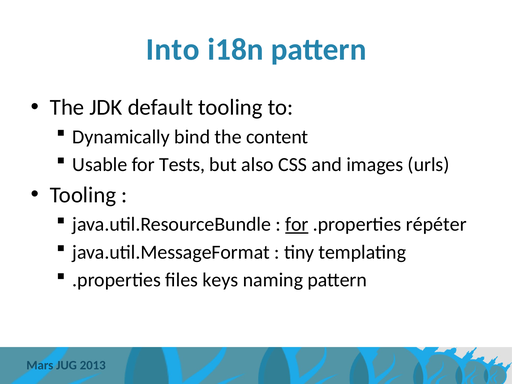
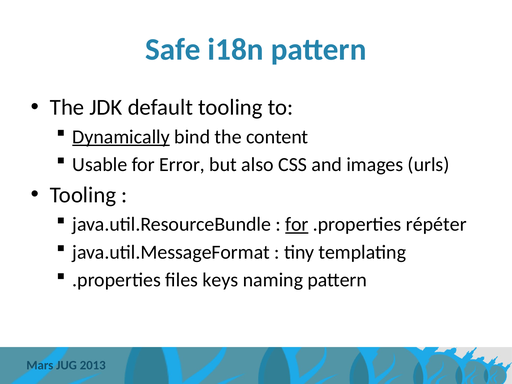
Into: Into -> Safe
Dynamically underline: none -> present
Tests: Tests -> Error
